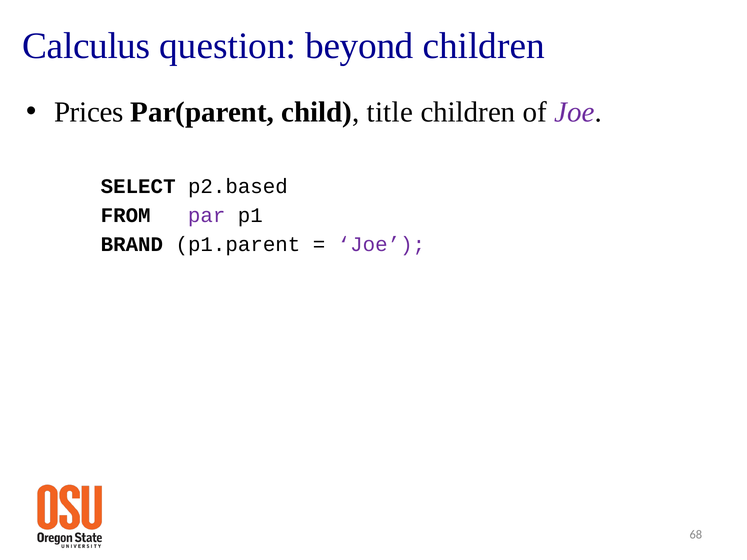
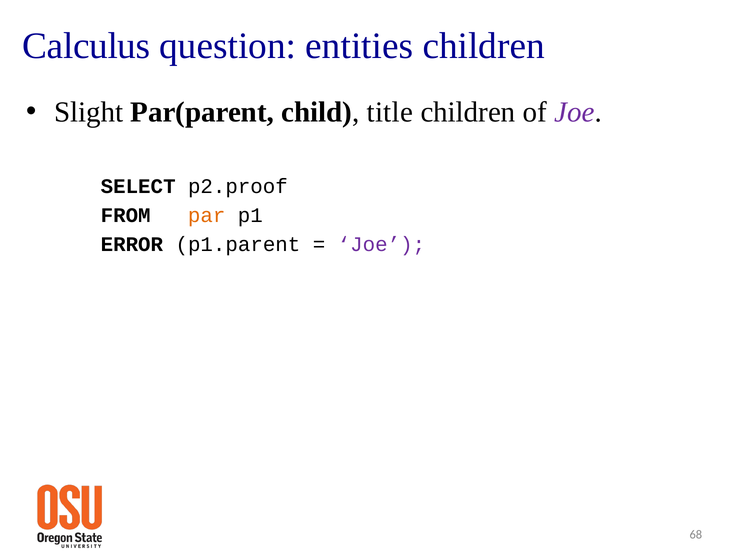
beyond: beyond -> entities
Prices: Prices -> Slight
p2.based: p2.based -> p2.proof
par colour: purple -> orange
BRAND: BRAND -> ERROR
